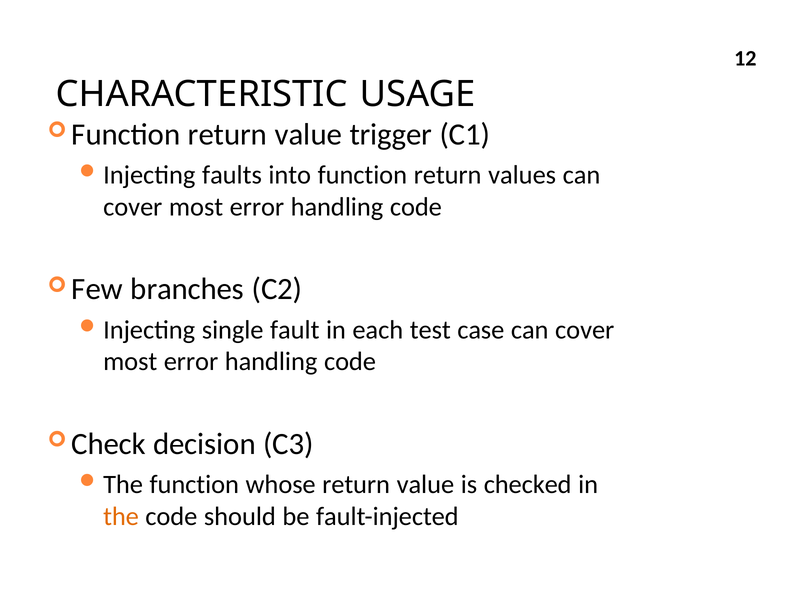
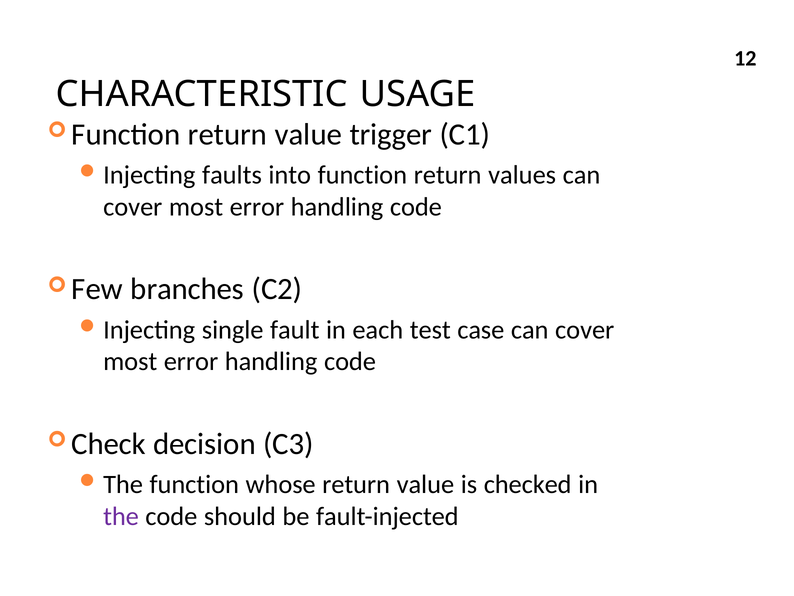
the colour: orange -> purple
